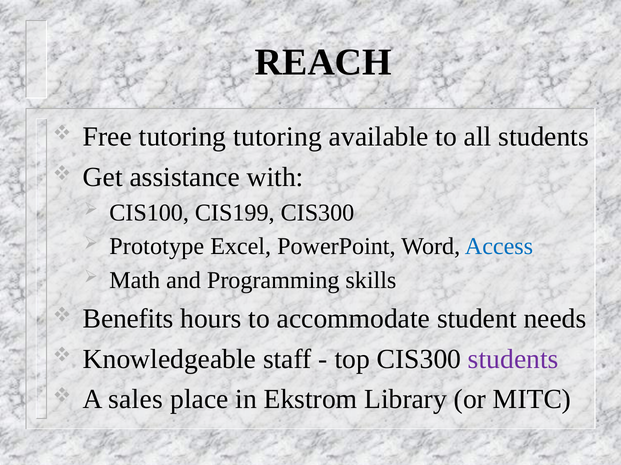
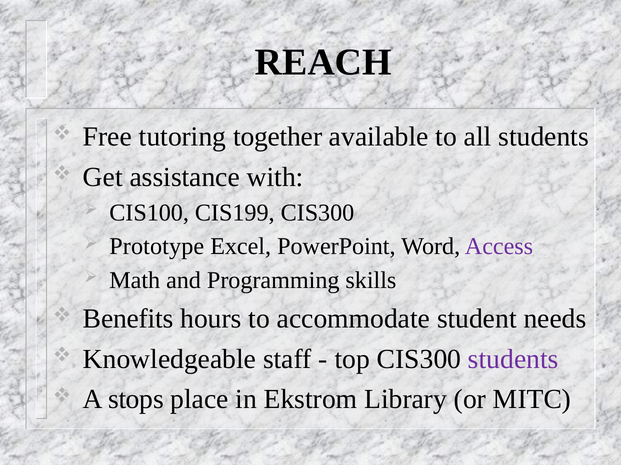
tutoring tutoring: tutoring -> together
Access colour: blue -> purple
sales: sales -> stops
